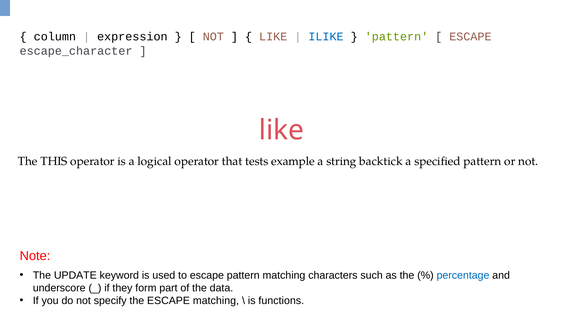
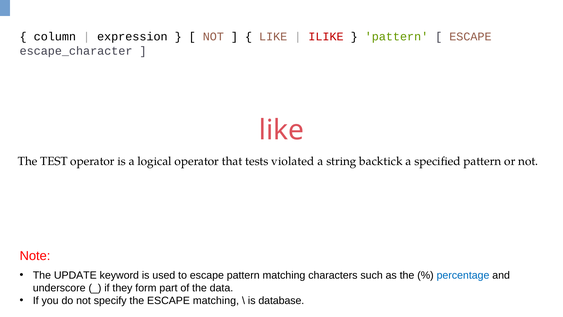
ILIKE colour: blue -> red
THIS: THIS -> TEST
example: example -> violated
functions: functions -> database
